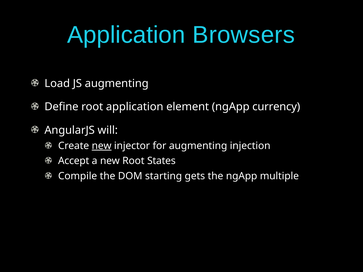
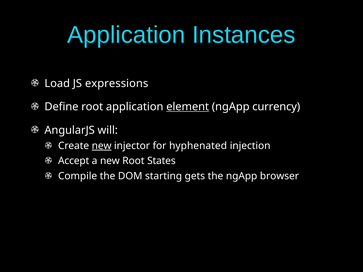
Browsers: Browsers -> Instances
JS augmenting: augmenting -> expressions
element underline: none -> present
for augmenting: augmenting -> hyphenated
multiple: multiple -> browser
